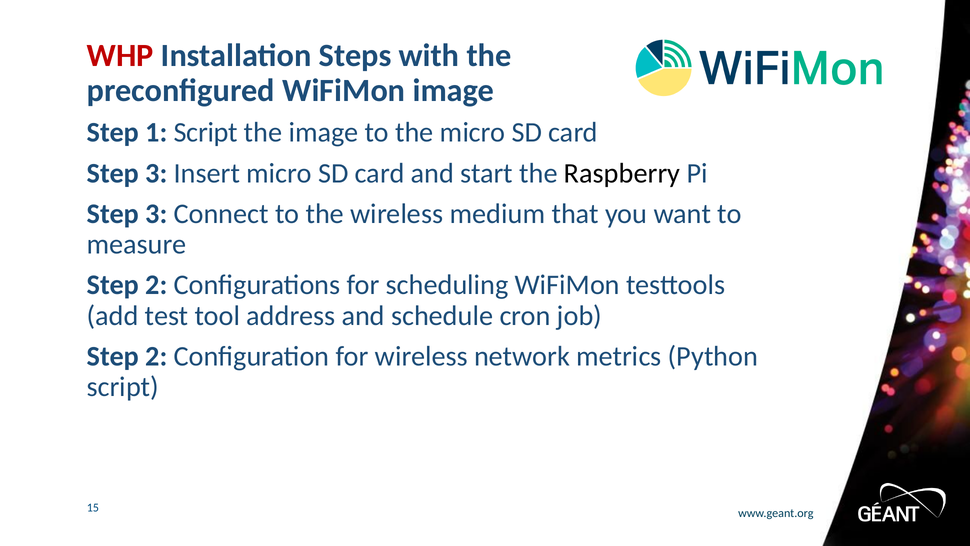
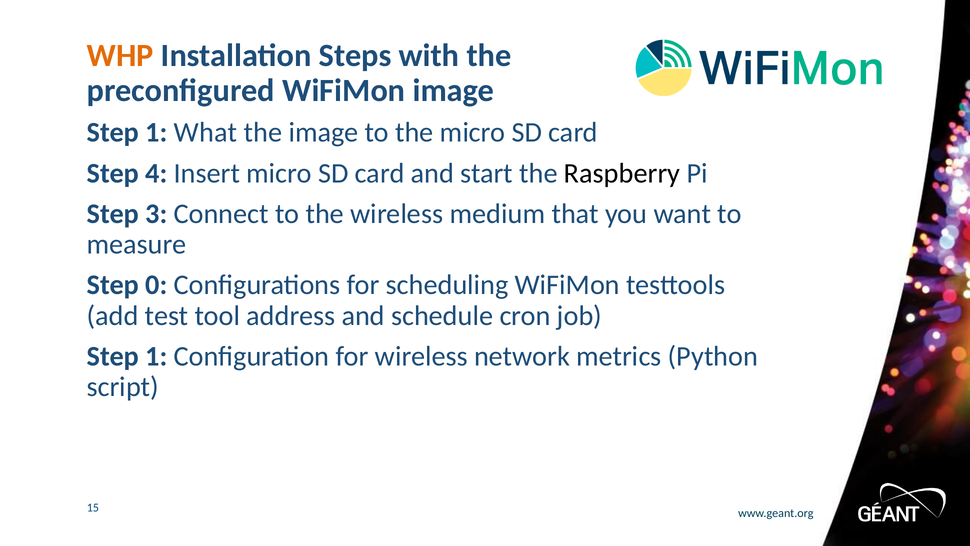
WHP colour: red -> orange
1 Script: Script -> What
3 at (156, 173): 3 -> 4
2 at (156, 285): 2 -> 0
2 at (156, 356): 2 -> 1
